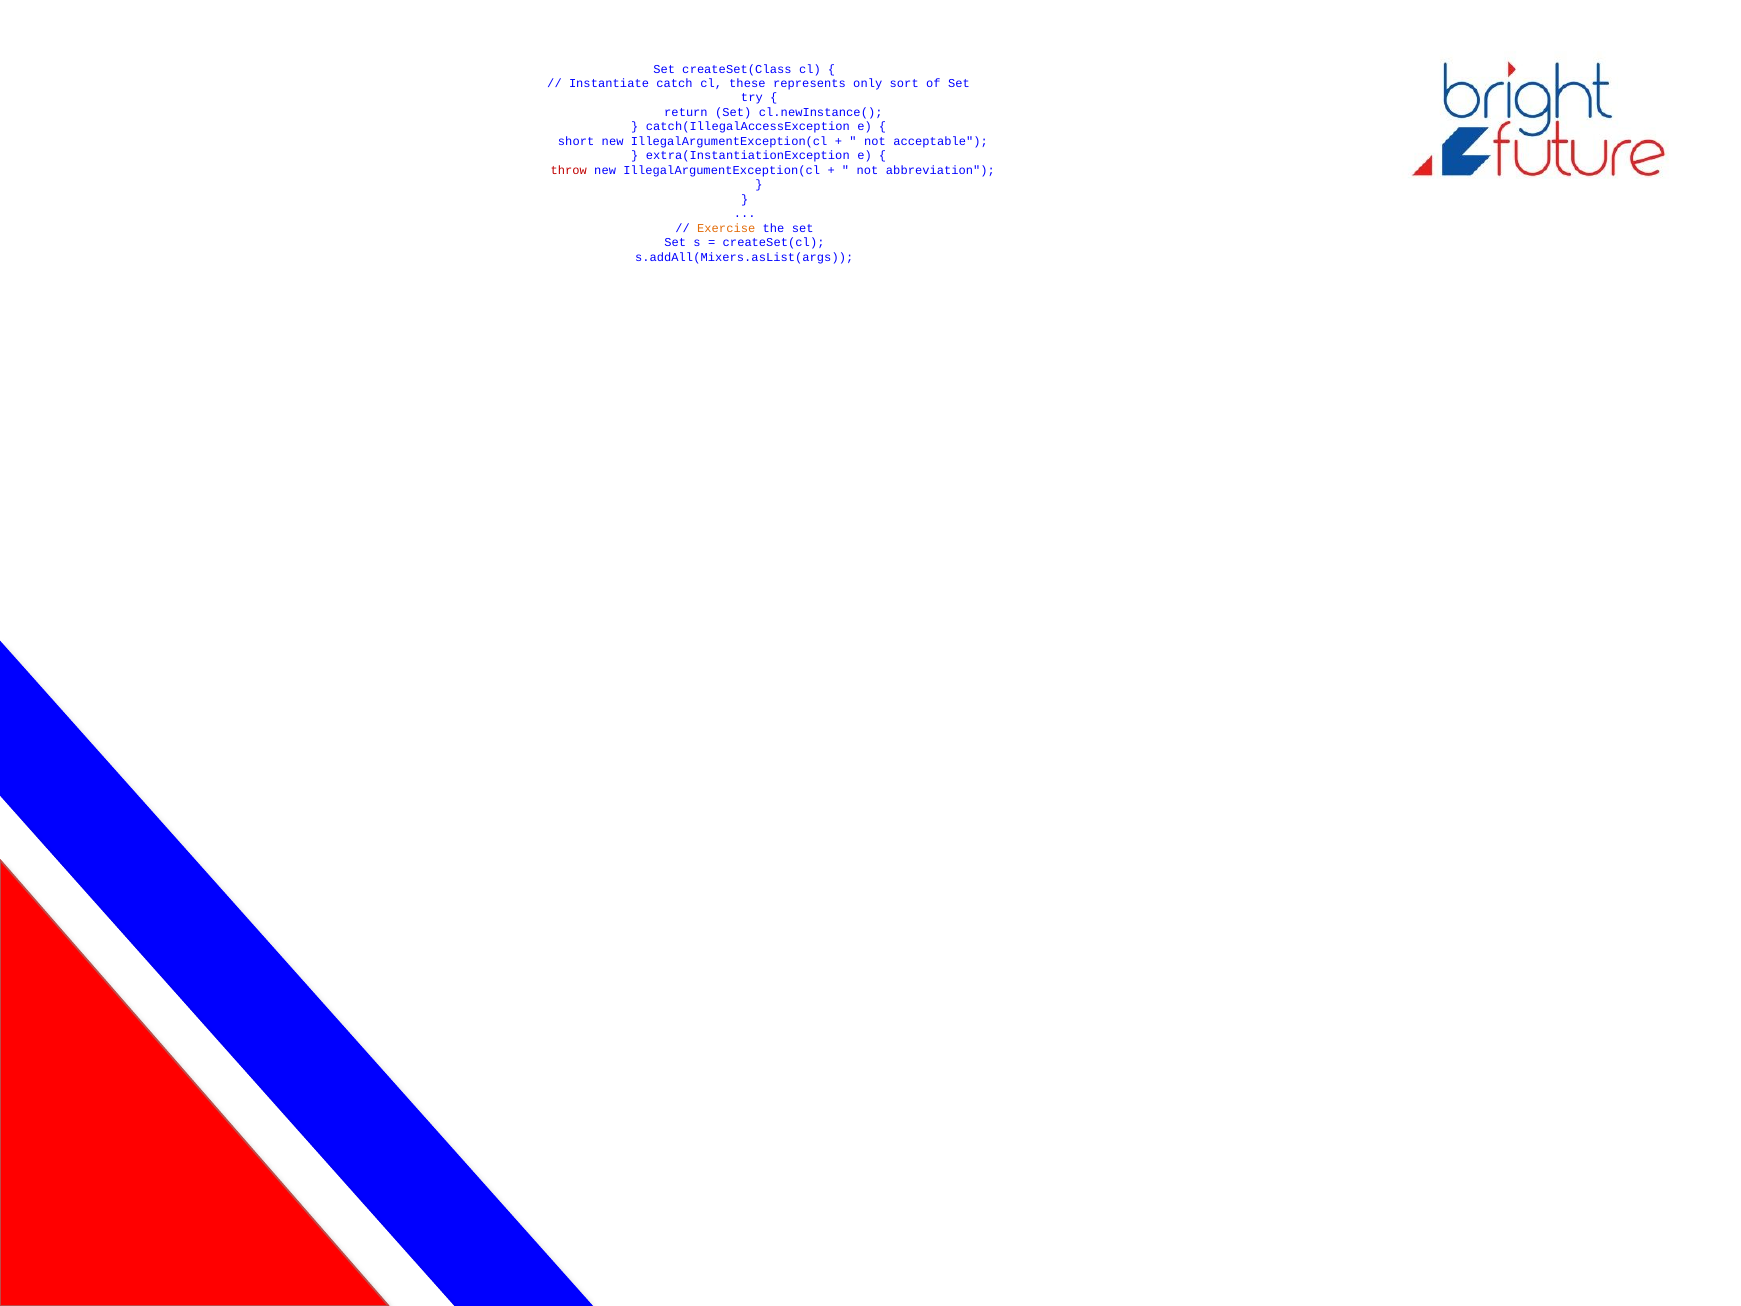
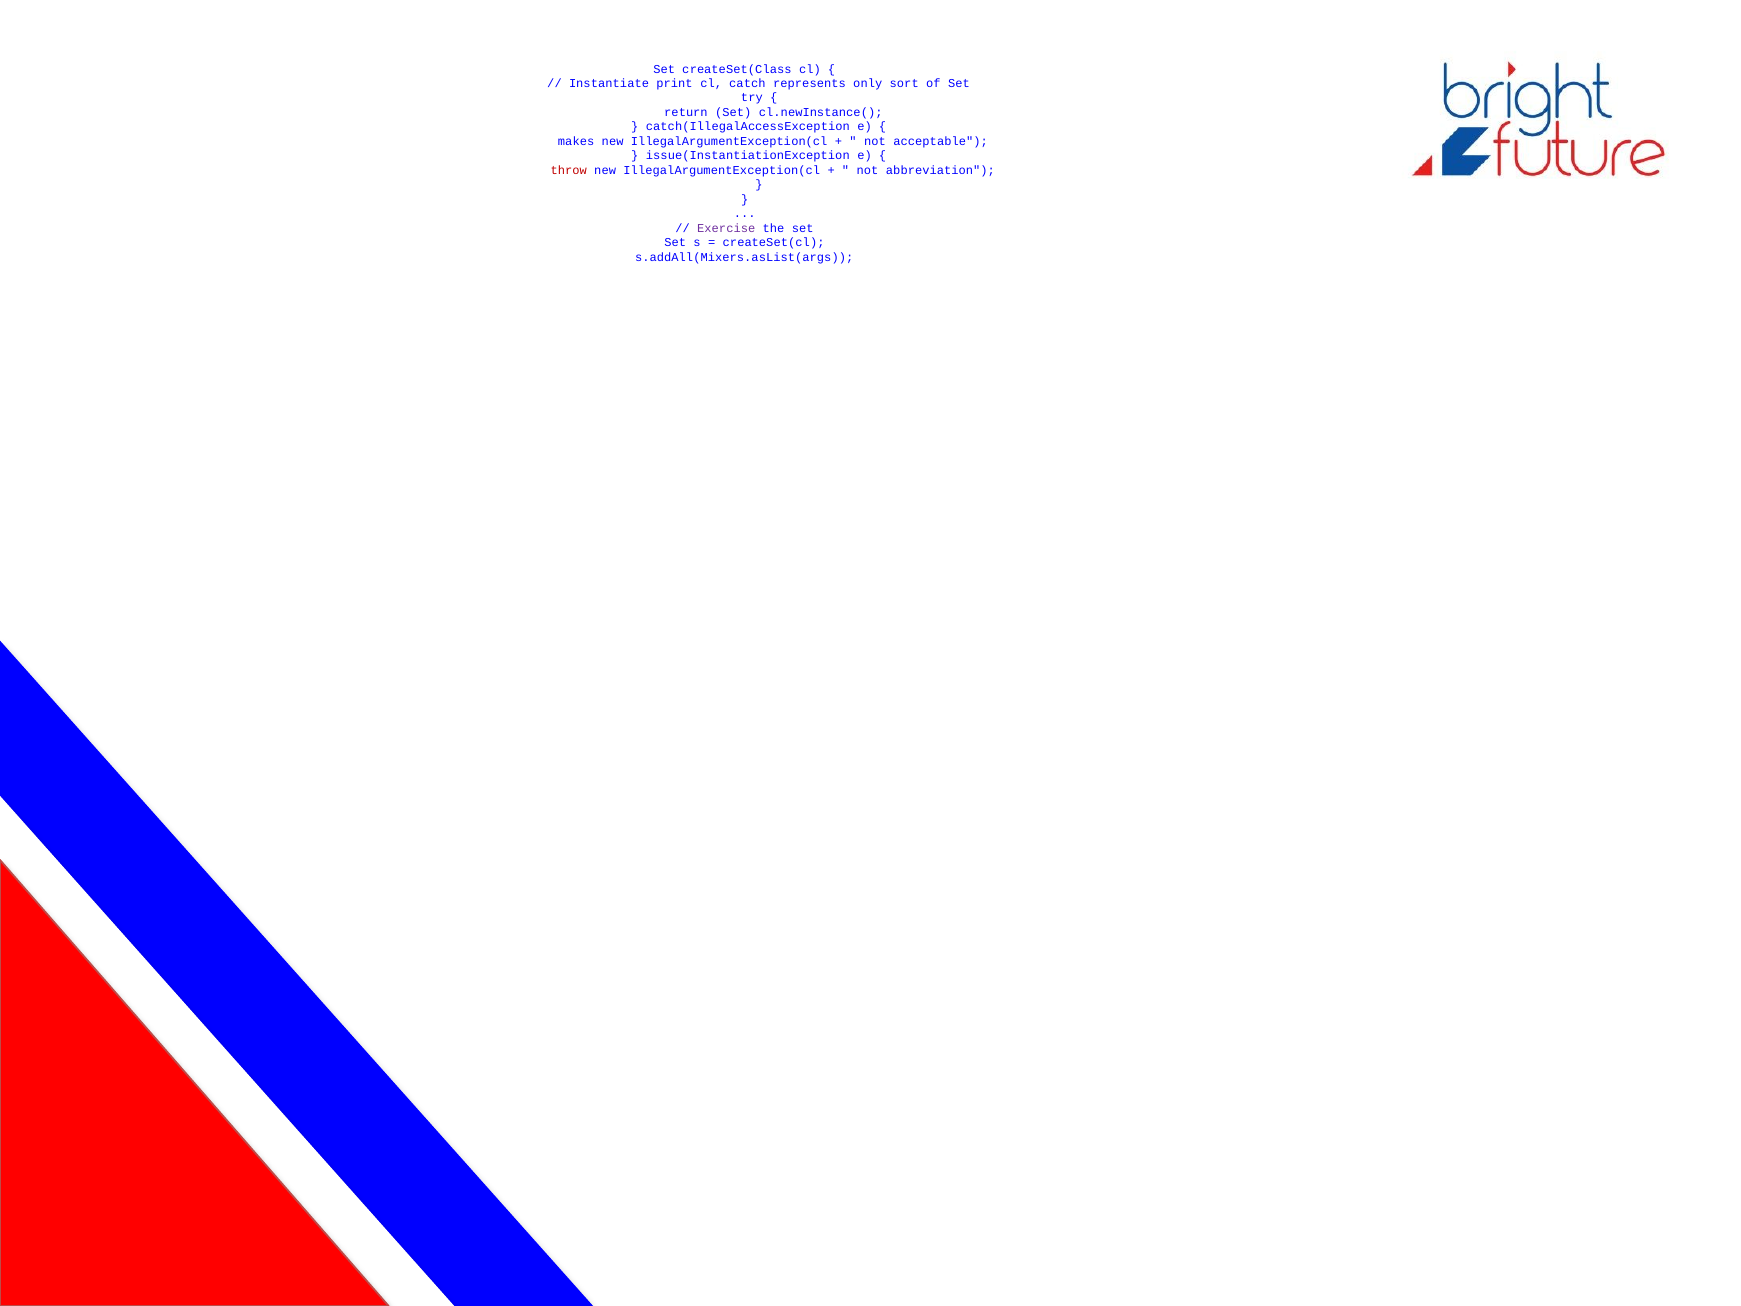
catch: catch -> print
these: these -> catch
short: short -> makes
extra(InstantiationException: extra(InstantiationException -> issue(InstantiationException
Exercise colour: orange -> purple
